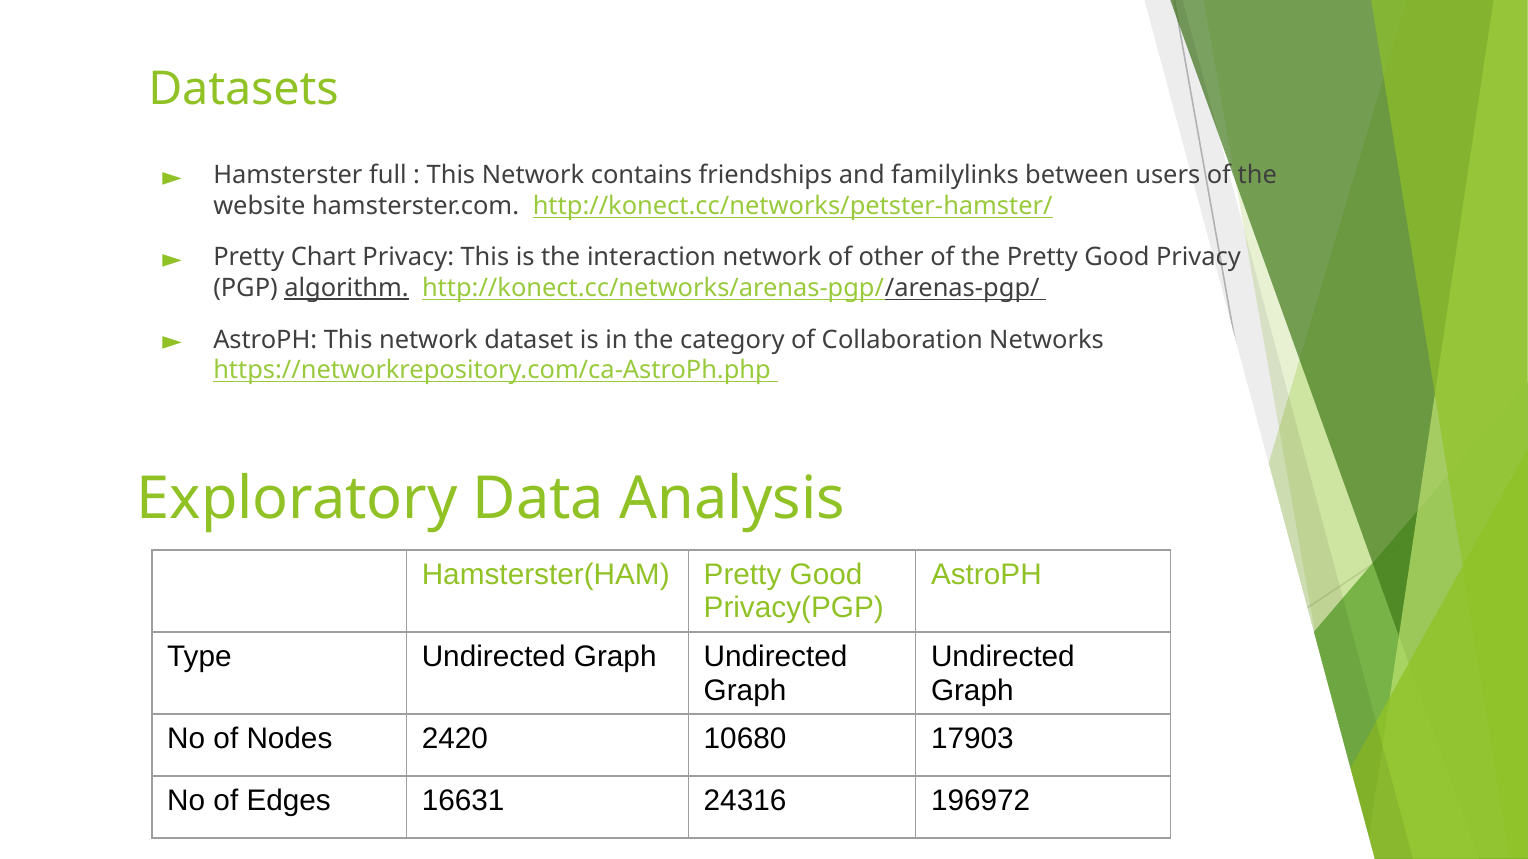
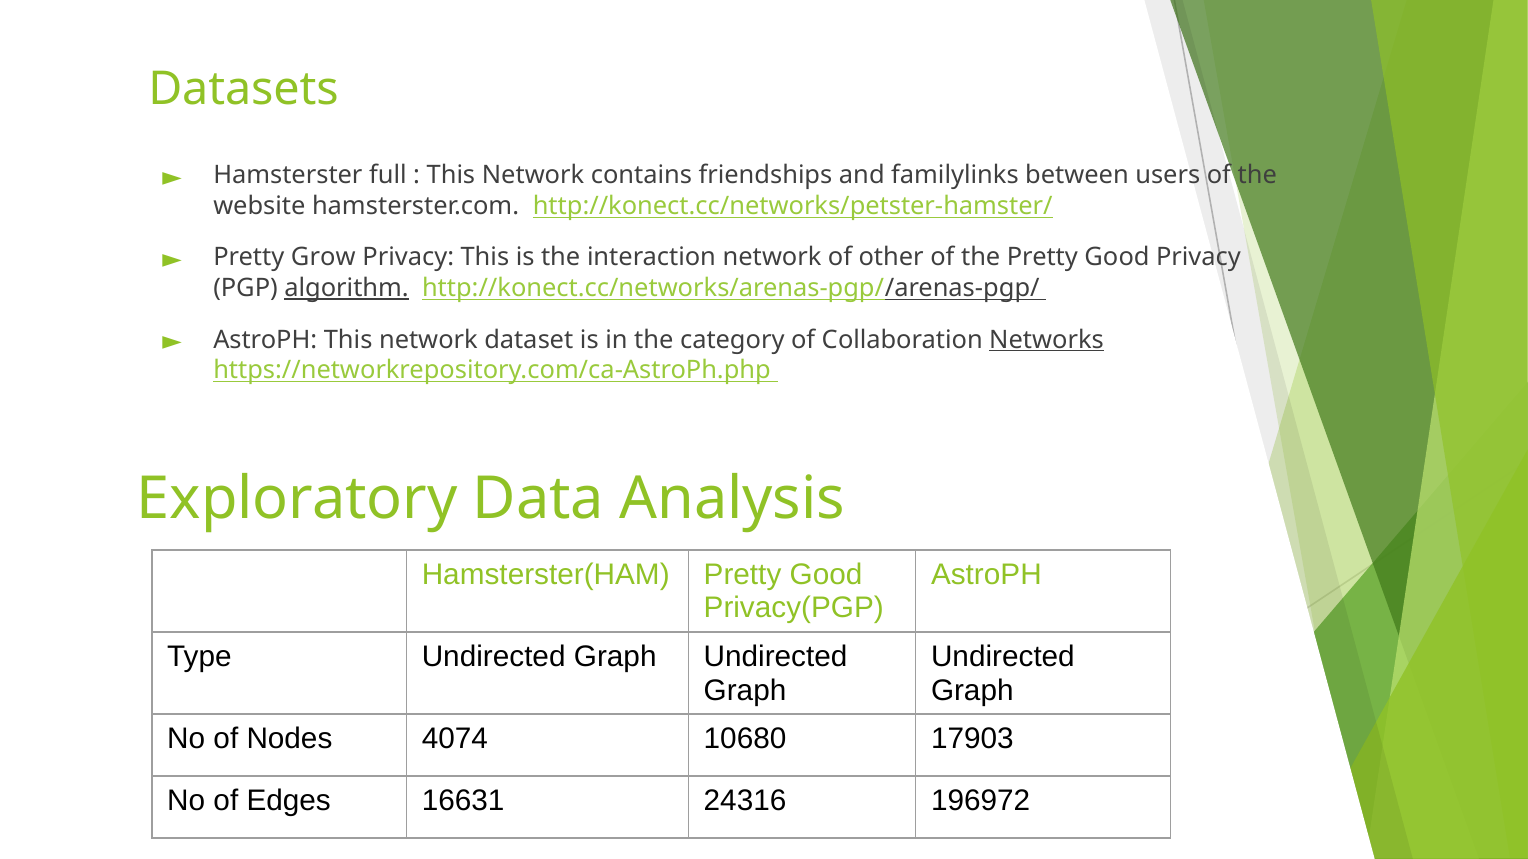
Chart: Chart -> Grow
Networks underline: none -> present
2420: 2420 -> 4074
